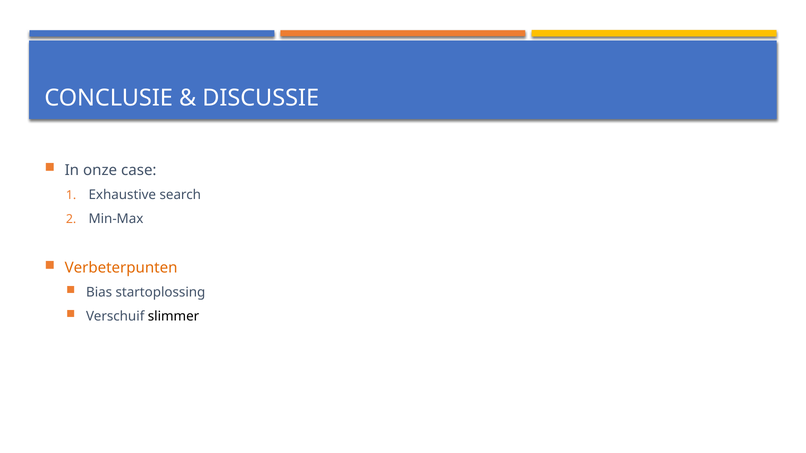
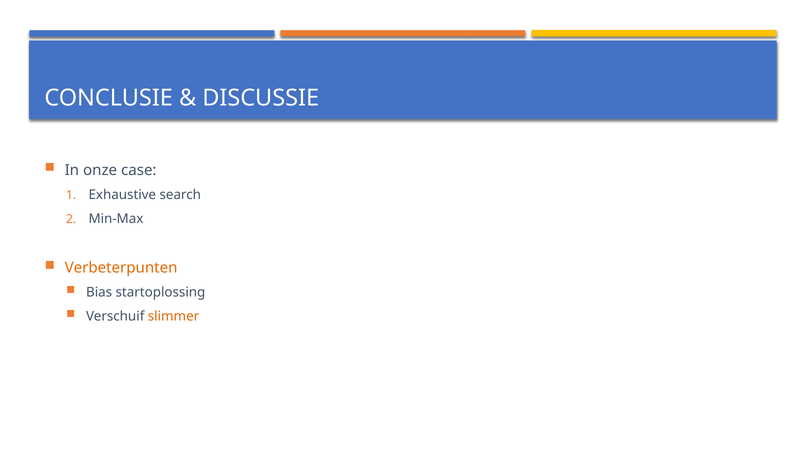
slimmer colour: black -> orange
